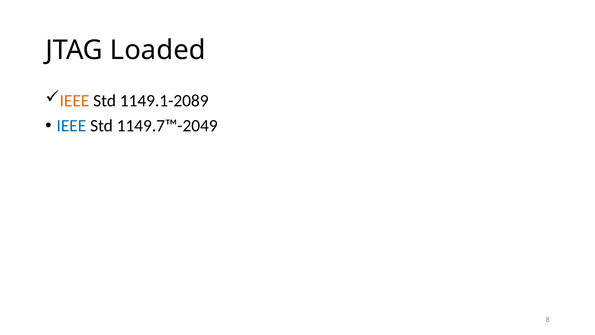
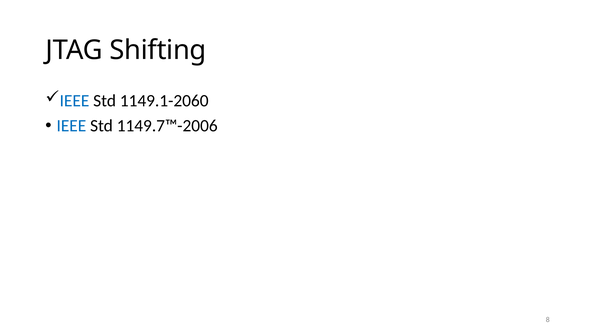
Loaded: Loaded -> Shifting
IEEE at (74, 101) colour: orange -> blue
1149.1-2089: 1149.1-2089 -> 1149.1-2060
1149.7™-2049: 1149.7™-2049 -> 1149.7™-2006
